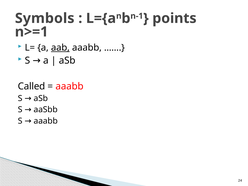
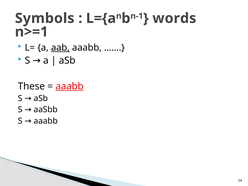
points: points -> words
Called: Called -> These
aaabb at (69, 86) underline: none -> present
